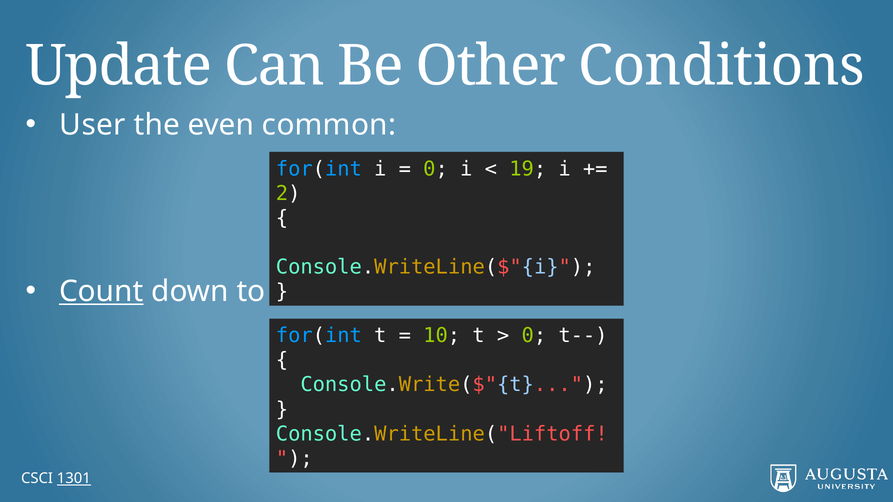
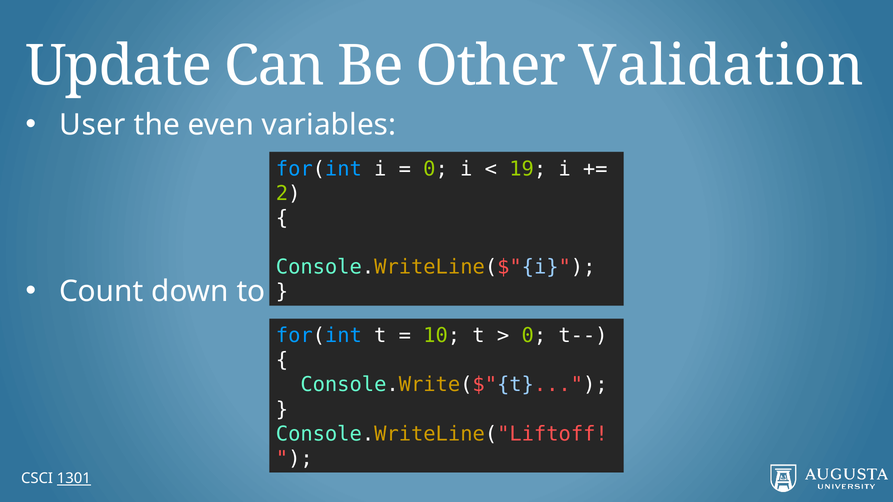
Conditions: Conditions -> Validation
common: common -> variables
Count underline: present -> none
